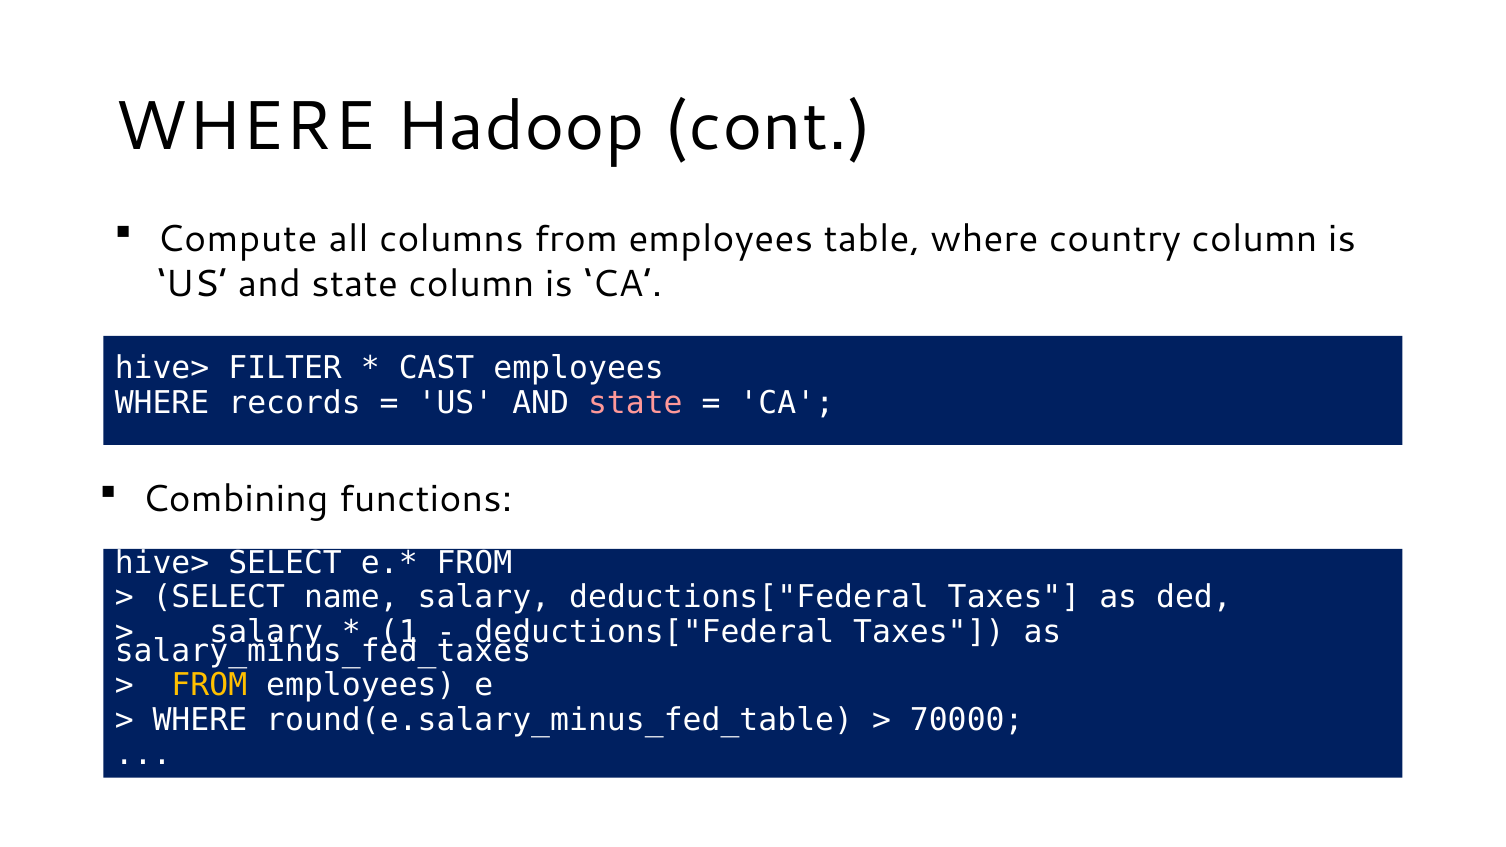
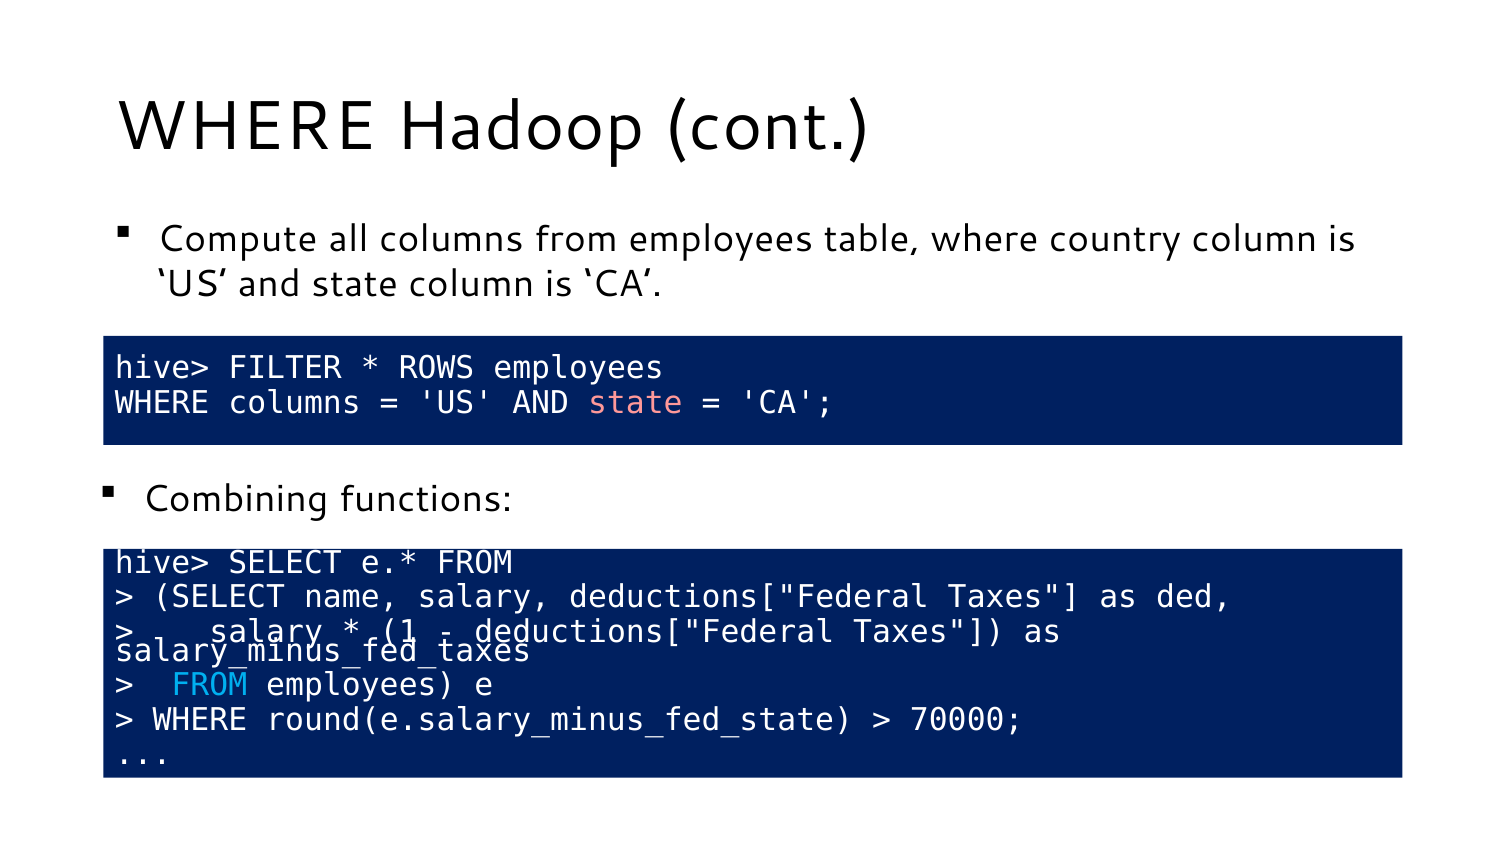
CAST: CAST -> ROWS
WHERE records: records -> columns
FROM at (209, 685) colour: yellow -> light blue
round(e.salary_minus_fed_table: round(e.salary_minus_fed_table -> round(e.salary_minus_fed_state
